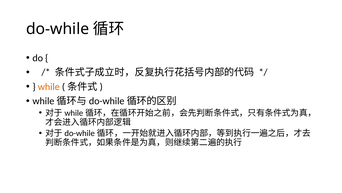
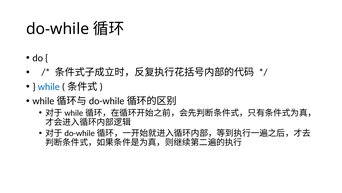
while colour: orange -> blue
